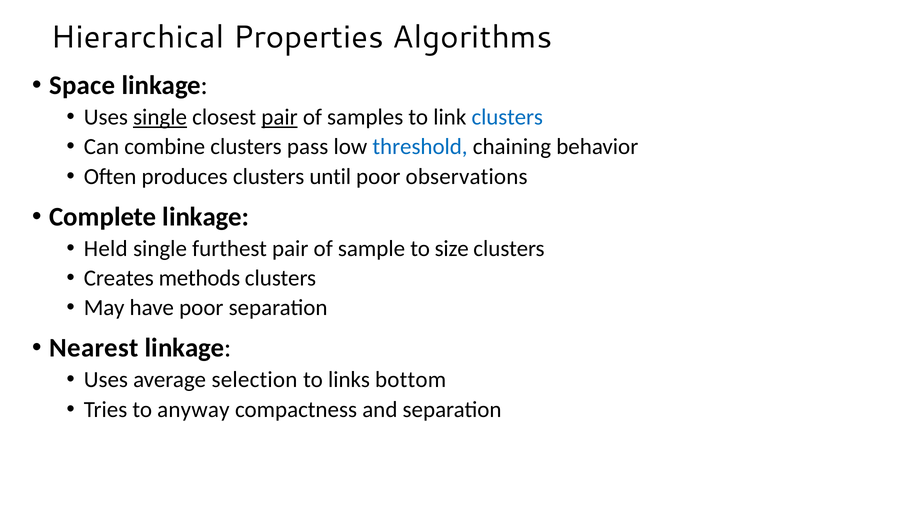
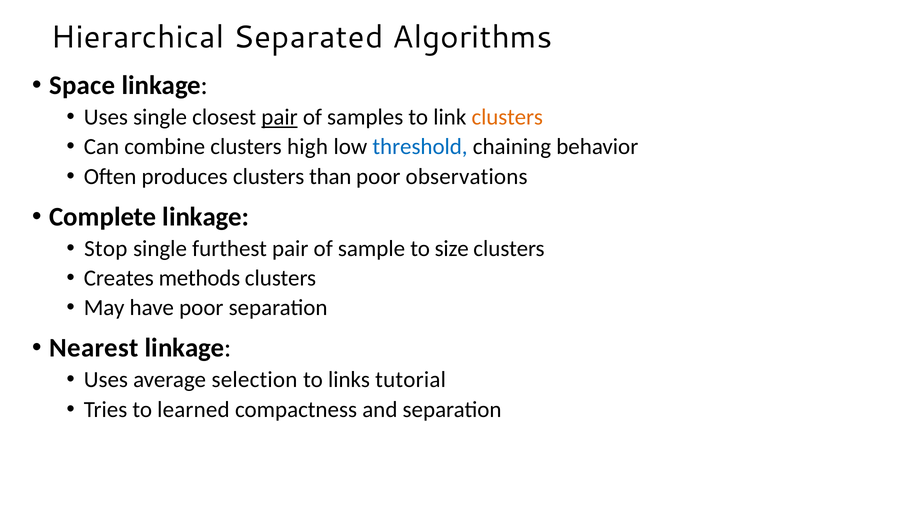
Properties: Properties -> Separated
single at (160, 117) underline: present -> none
clusters at (507, 117) colour: blue -> orange
pass: pass -> high
until: until -> than
Held: Held -> Stop
bottom: bottom -> tutorial
anyway: anyway -> learned
